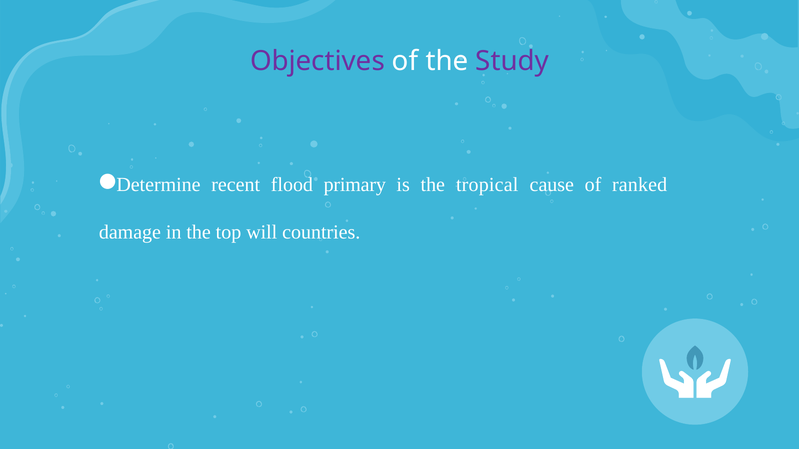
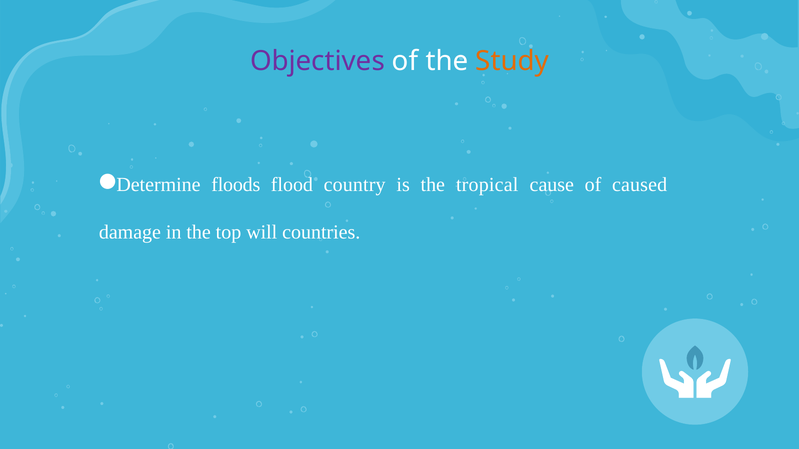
Study colour: purple -> orange
recent: recent -> floods
primary: primary -> country
ranked: ranked -> caused
